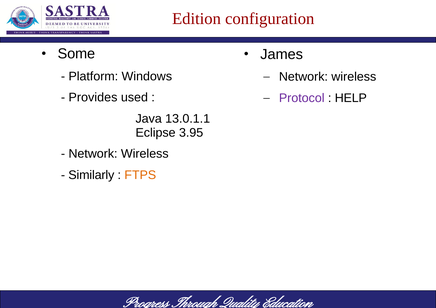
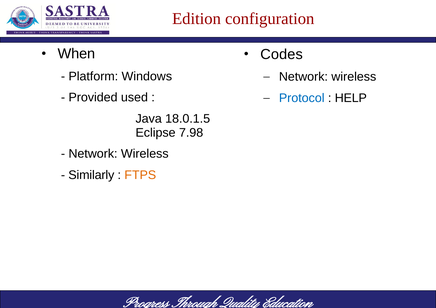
Some: Some -> When
James: James -> Codes
Provides: Provides -> Provided
Protocol colour: purple -> blue
13.0.1.1: 13.0.1.1 -> 18.0.1.5
3.95: 3.95 -> 7.98
